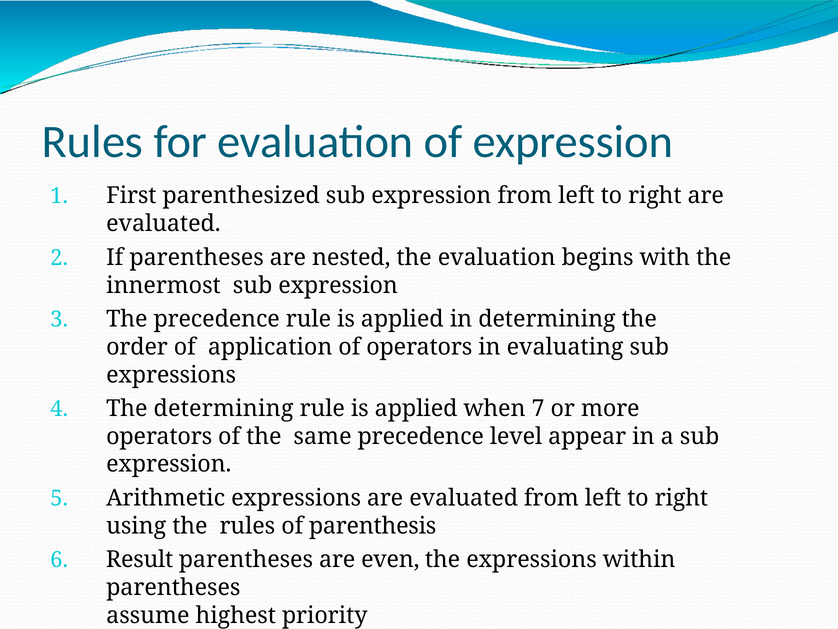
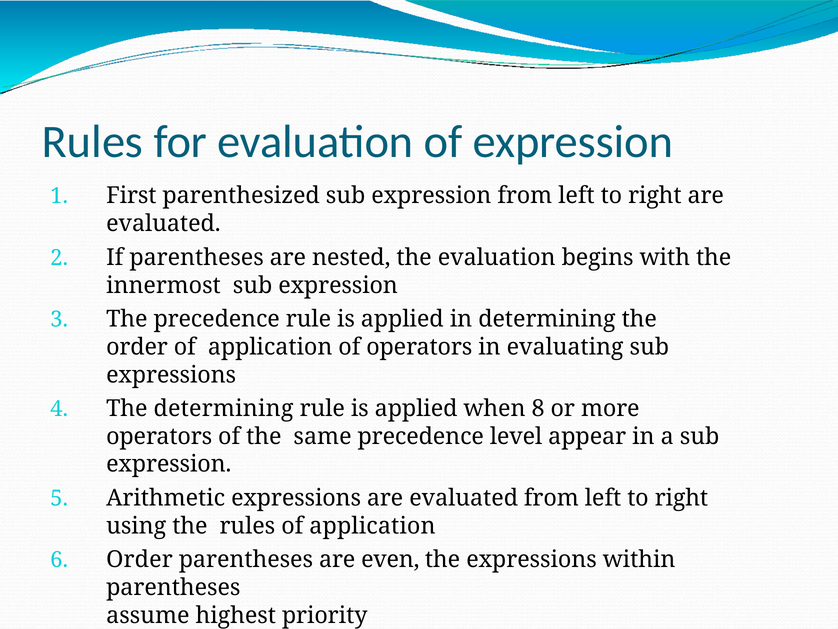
7: 7 -> 8
rules of parenthesis: parenthesis -> application
Result at (140, 559): Result -> Order
